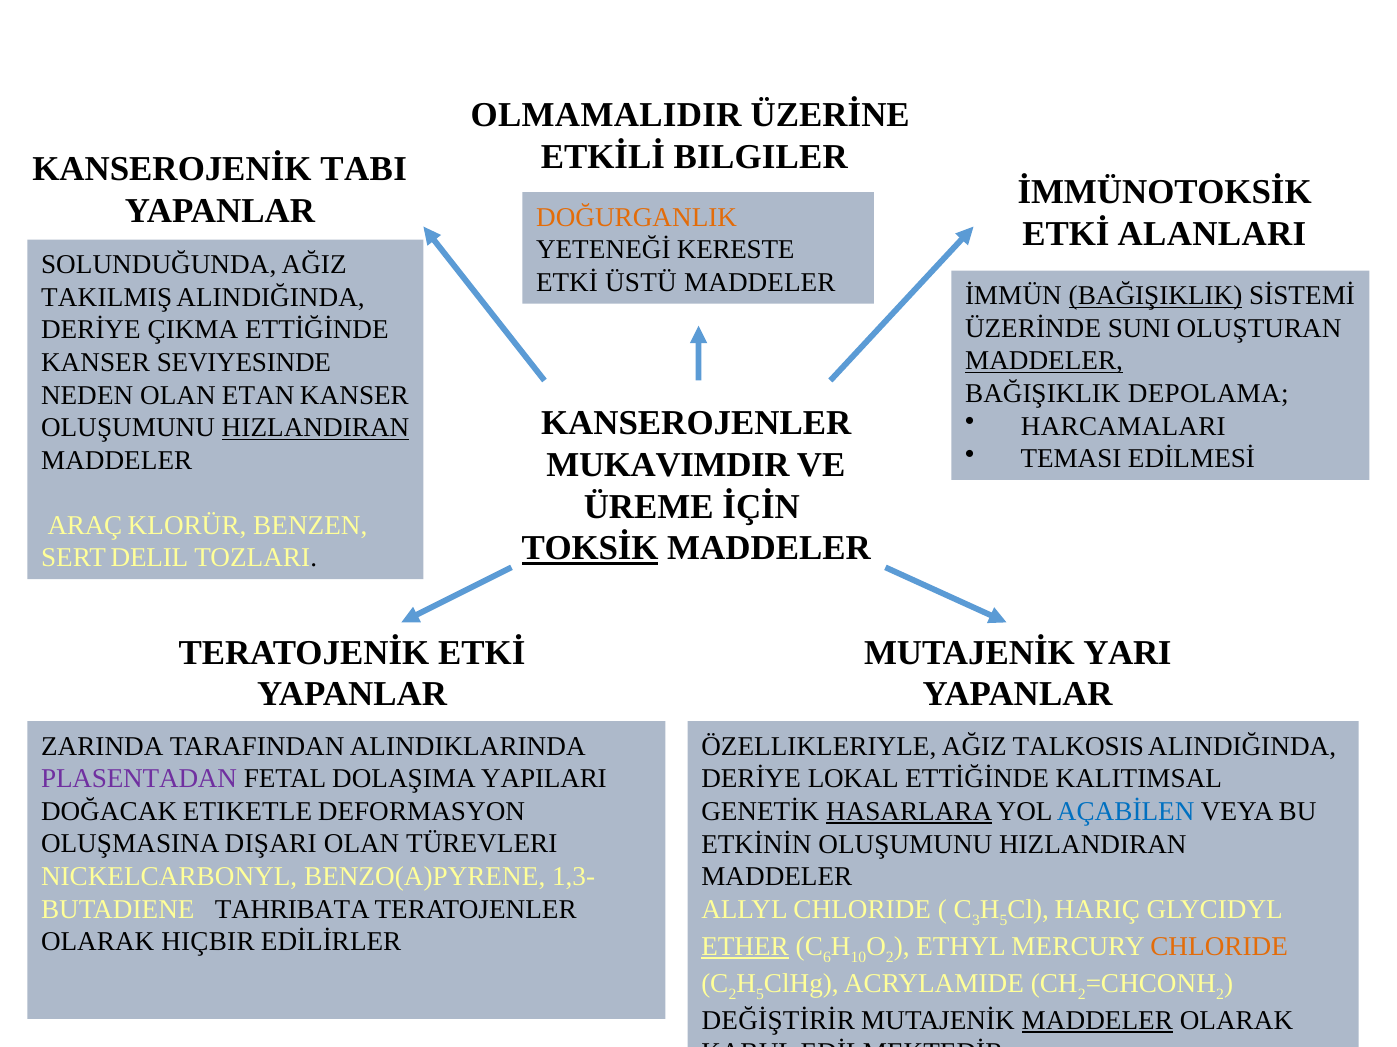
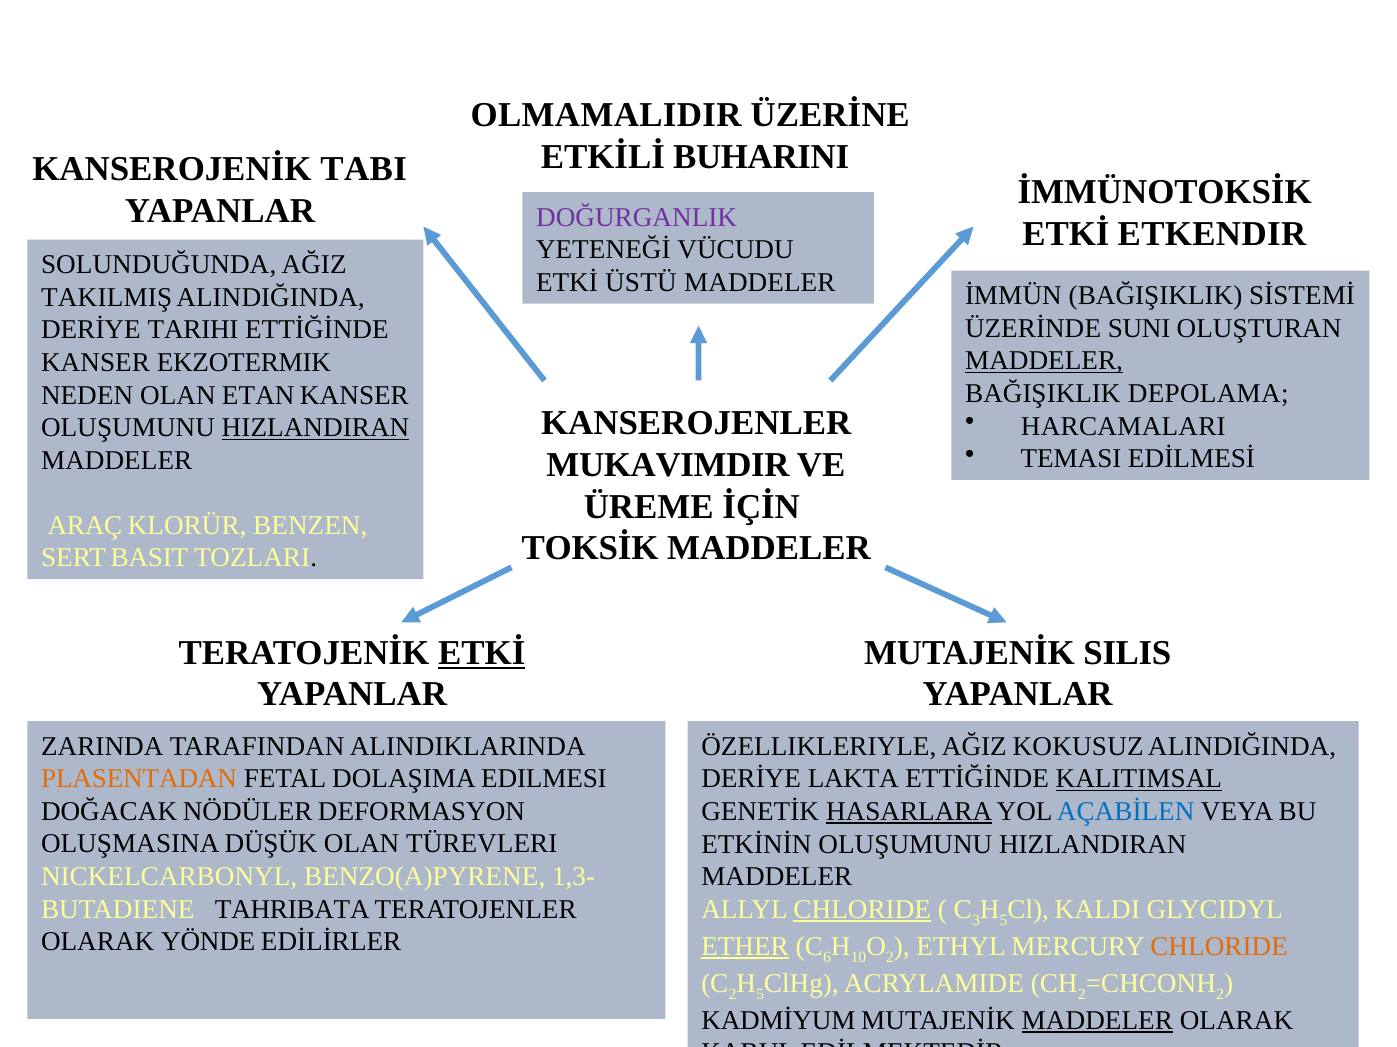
BILGILER: BILGILER -> BUHARINI
DOĞURGANLIK colour: orange -> purple
ALANLARI: ALANLARI -> ETKENDIR
KERESTE: KERESTE -> VÜCUDU
BAĞIŞIKLIK at (1156, 296) underline: present -> none
ÇIKMA: ÇIKMA -> TARIHI
SEVIYESINDE: SEVIYESINDE -> EKZOTERMIK
TOKSİK underline: present -> none
DELIL: DELIL -> BASIT
ETKİ at (482, 653) underline: none -> present
YARI: YARI -> SILIS
TALKOSIS: TALKOSIS -> KOKUSUZ
PLASENTADAN colour: purple -> orange
YAPILARI: YAPILARI -> EDILMESI
LOKAL: LOKAL -> LAKTA
KALITIMSAL underline: none -> present
ETIKETLE: ETIKETLE -> NÖDÜLER
DIŞARI: DIŞARI -> DÜŞÜK
CHLORIDE at (862, 910) underline: none -> present
HARIÇ: HARIÇ -> KALDI
HIÇBIR: HIÇBIR -> YÖNDE
DEĞİŞTİRİR: DEĞİŞTİRİR -> KADMİYUM
